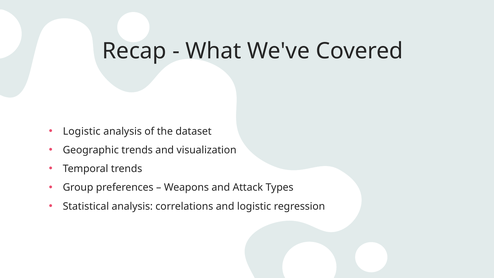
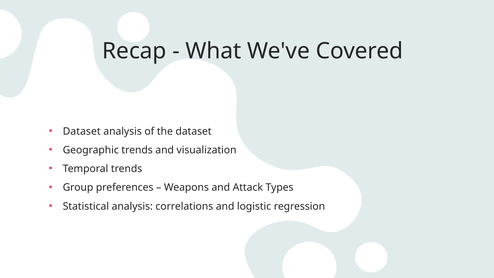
Logistic at (82, 131): Logistic -> Dataset
